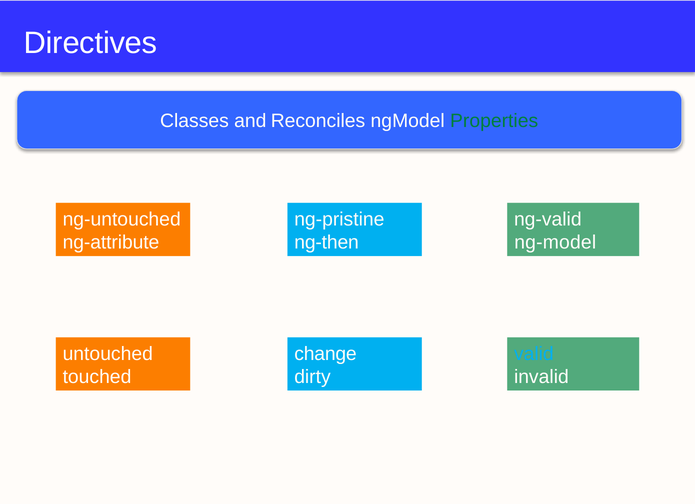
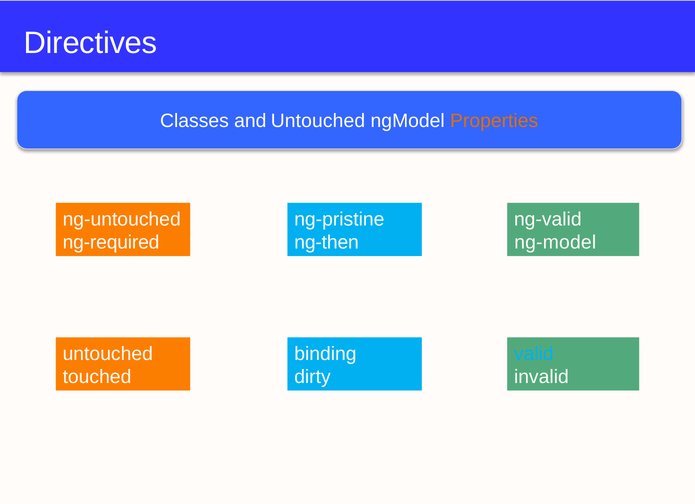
and Reconciles: Reconciles -> Untouched
Properties colour: green -> orange
ng-attribute: ng-attribute -> ng-required
change: change -> binding
